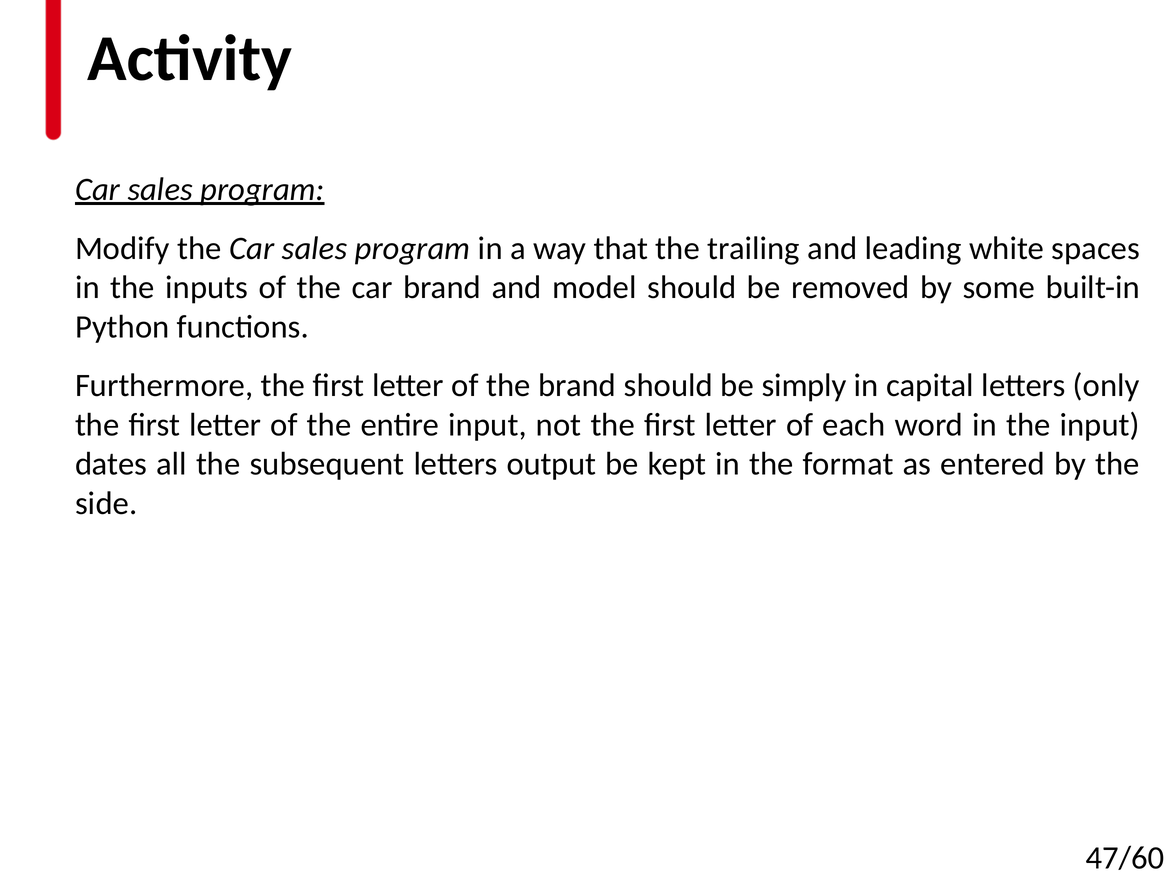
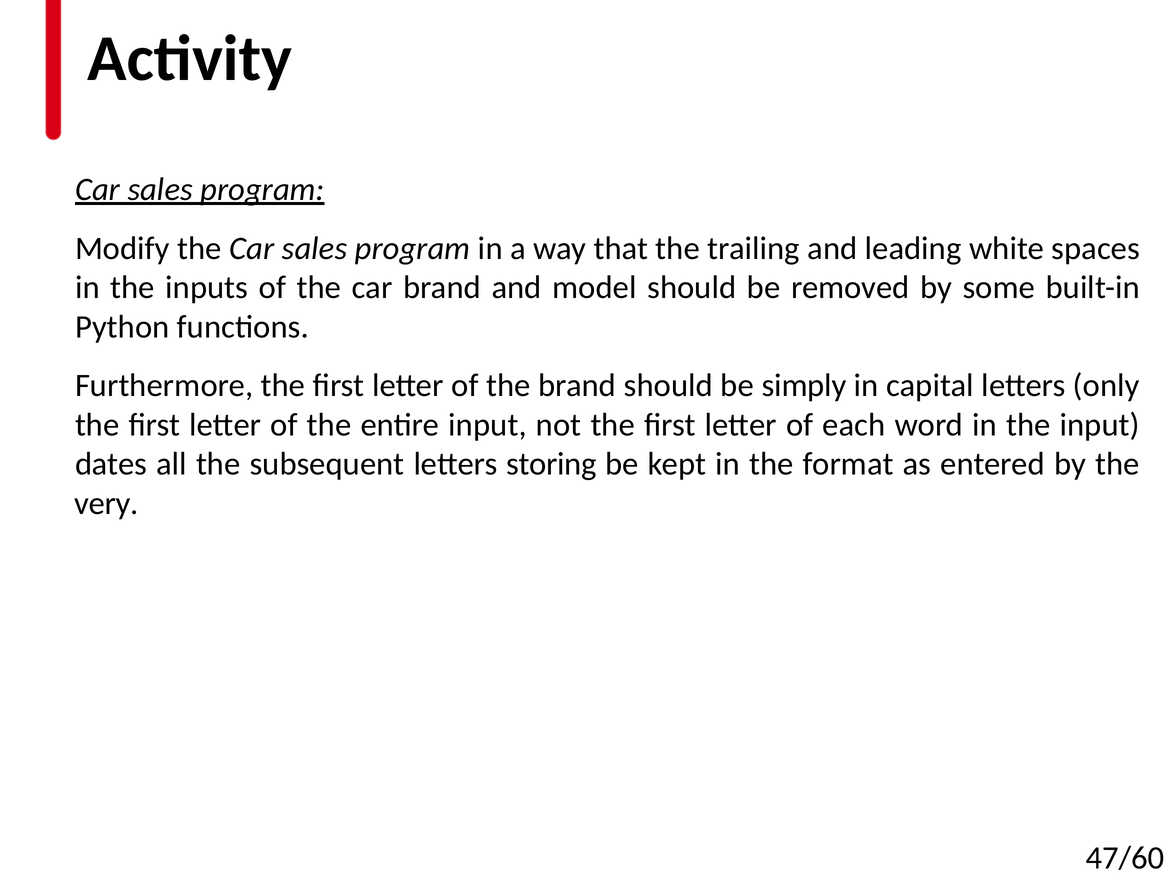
output: output -> storing
side: side -> very
